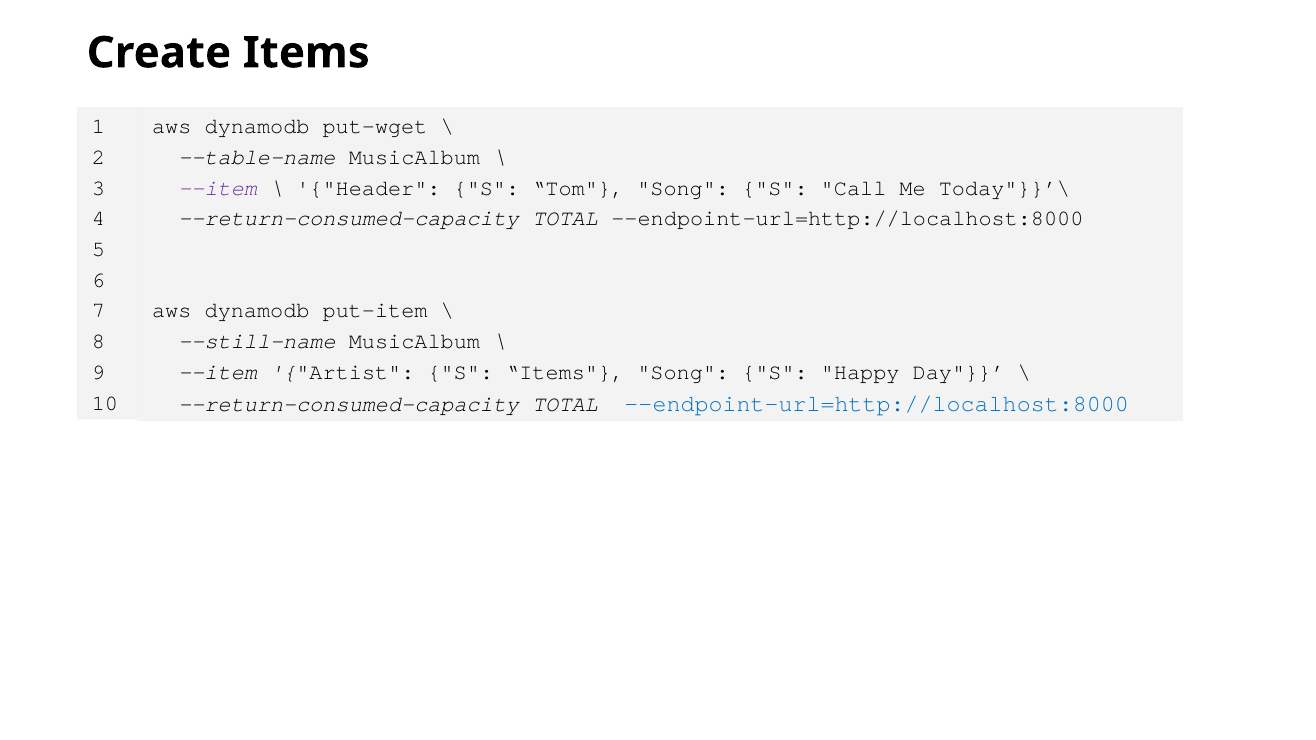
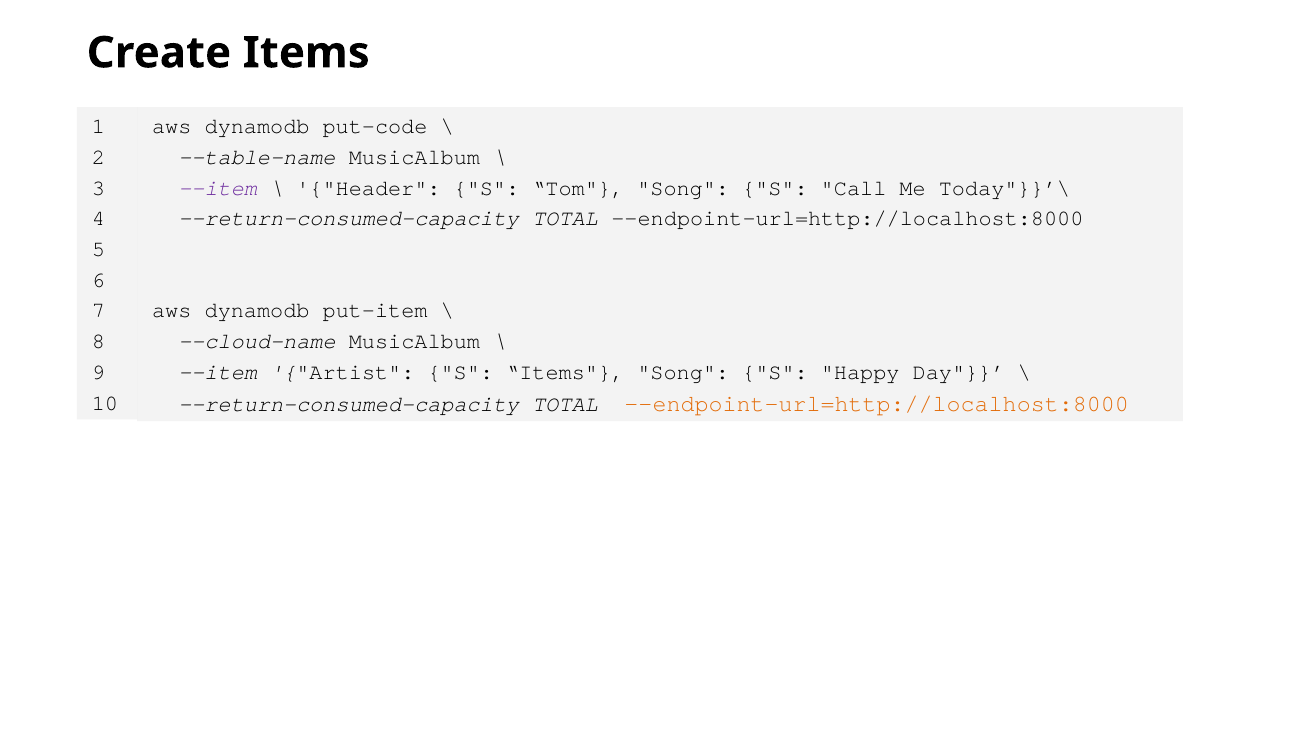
put-wget: put-wget -> put-code
--still-name: --still-name -> --cloud-name
--endpoint-url=http://localhost:8000 at (877, 404) colour: blue -> orange
